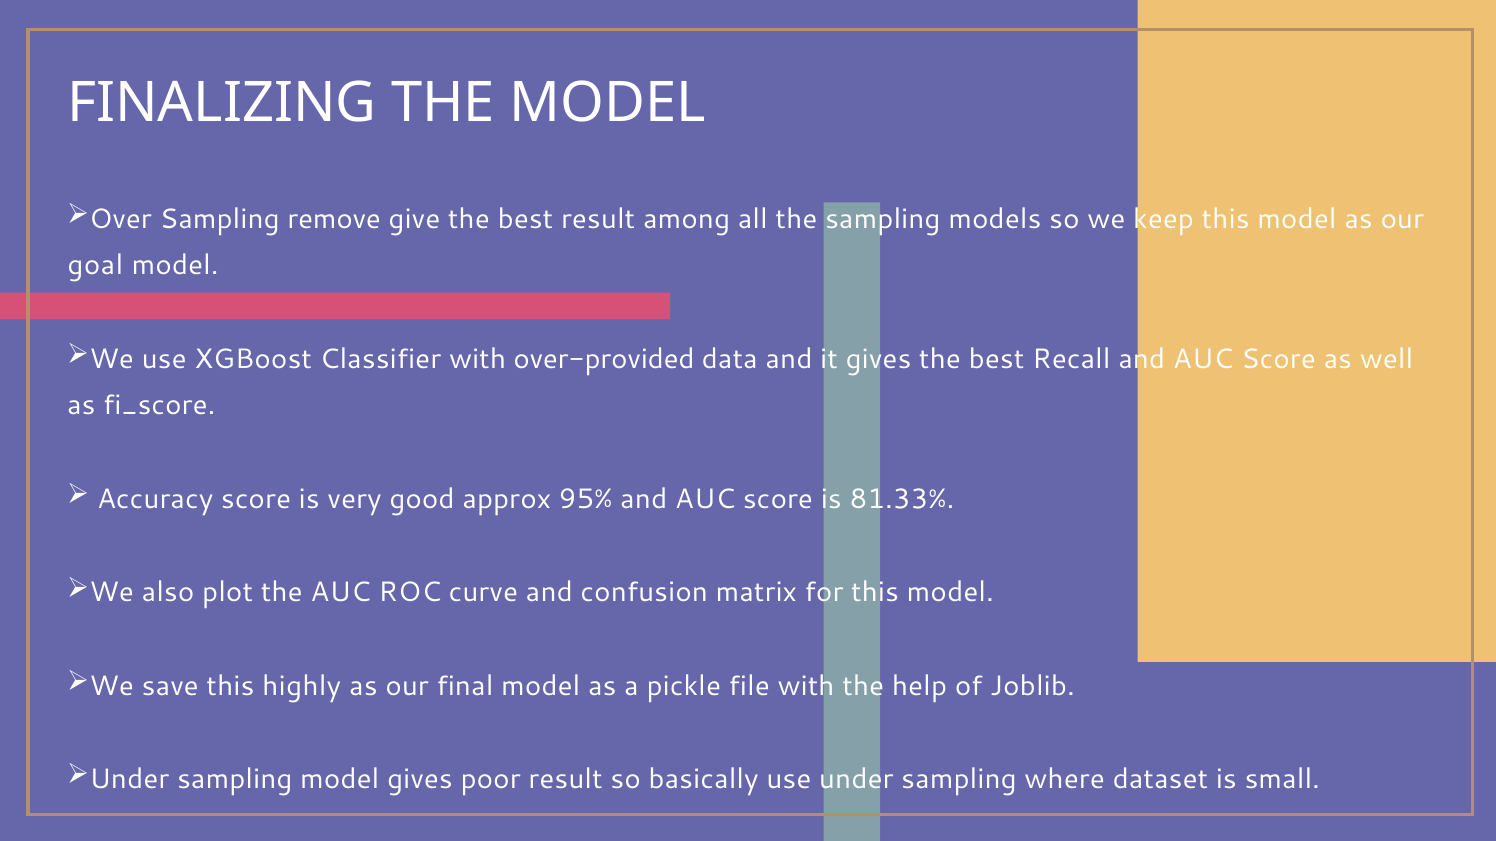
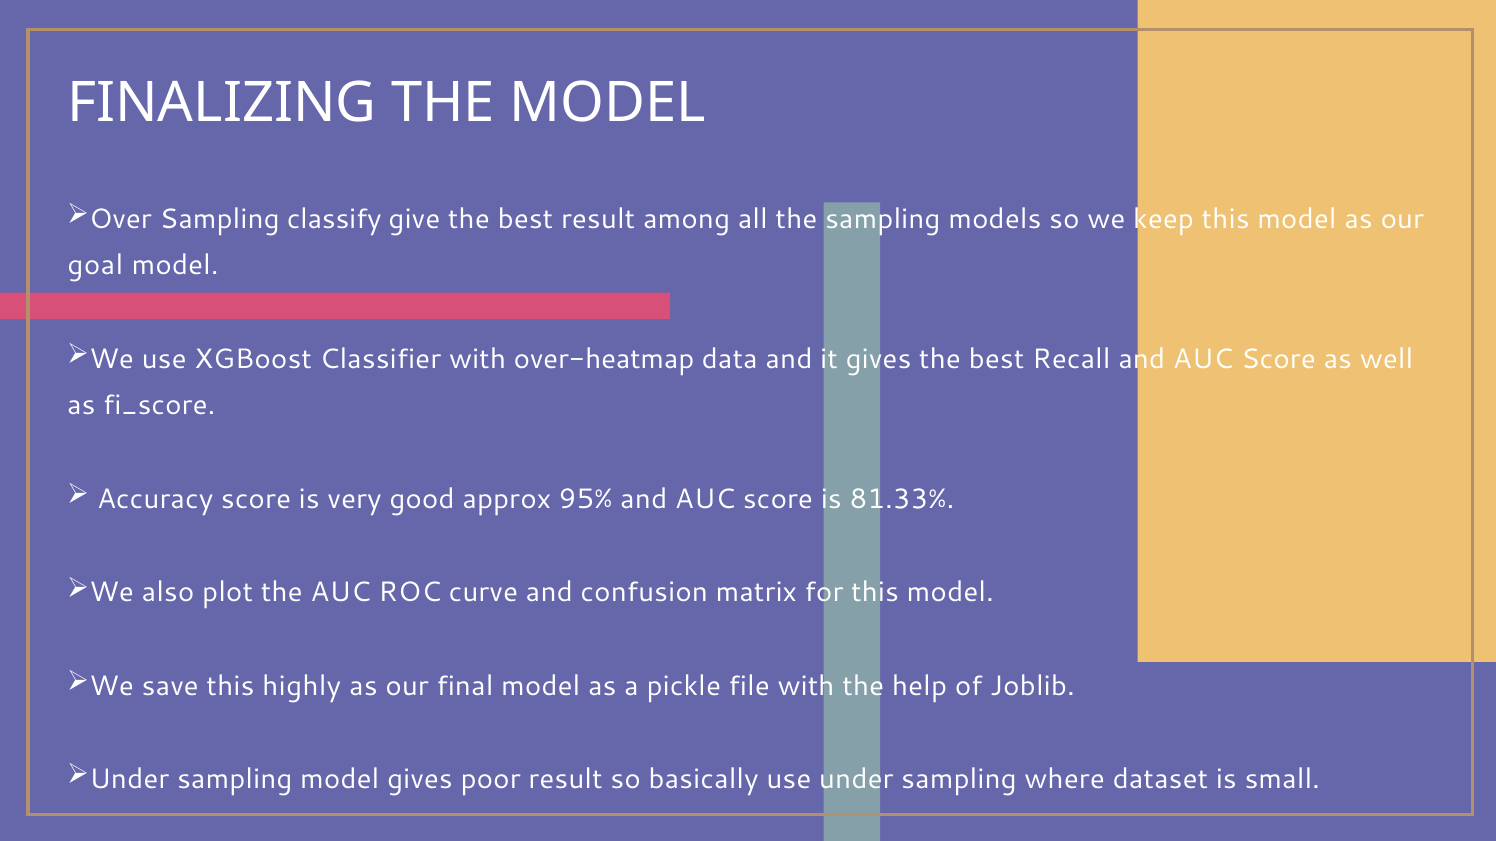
remove: remove -> classify
over-provided: over-provided -> over-heatmap
